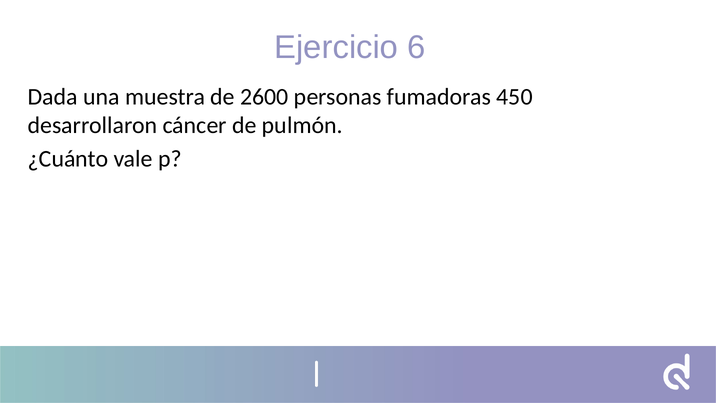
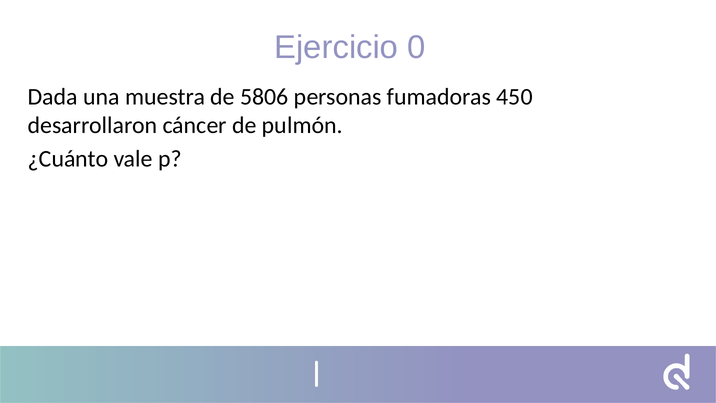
6: 6 -> 0
2600: 2600 -> 5806
